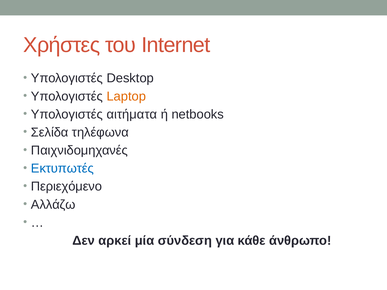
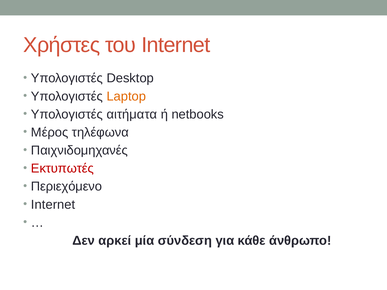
Σελίδα: Σελίδα -> Μέρος
Εκτυπωτές colour: blue -> red
Αλλάζω at (53, 205): Αλλάζω -> Internet
